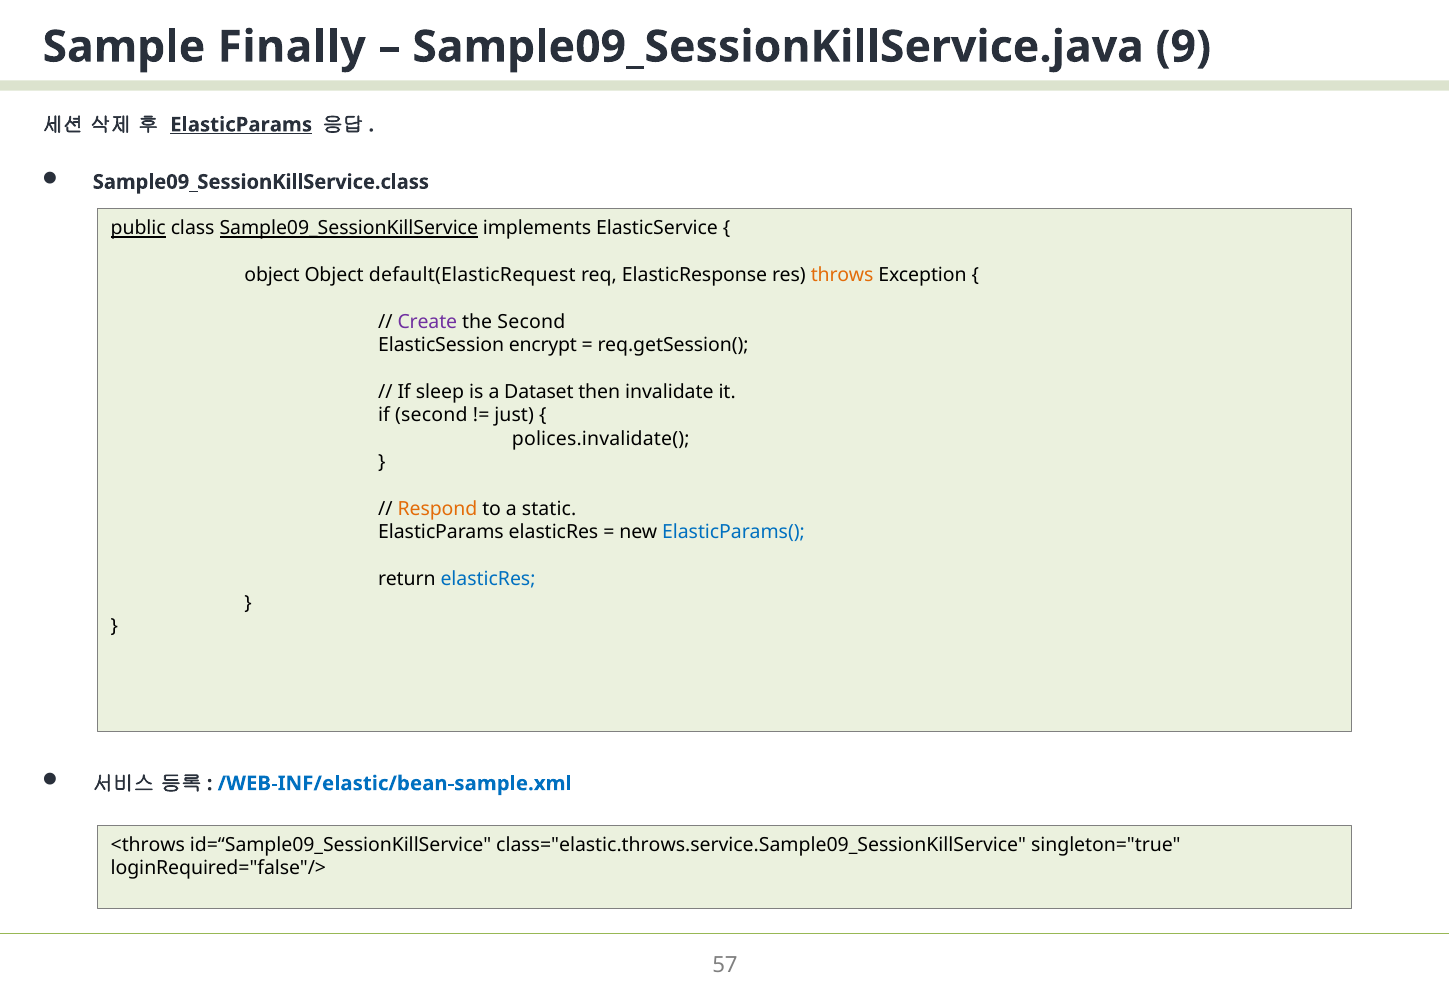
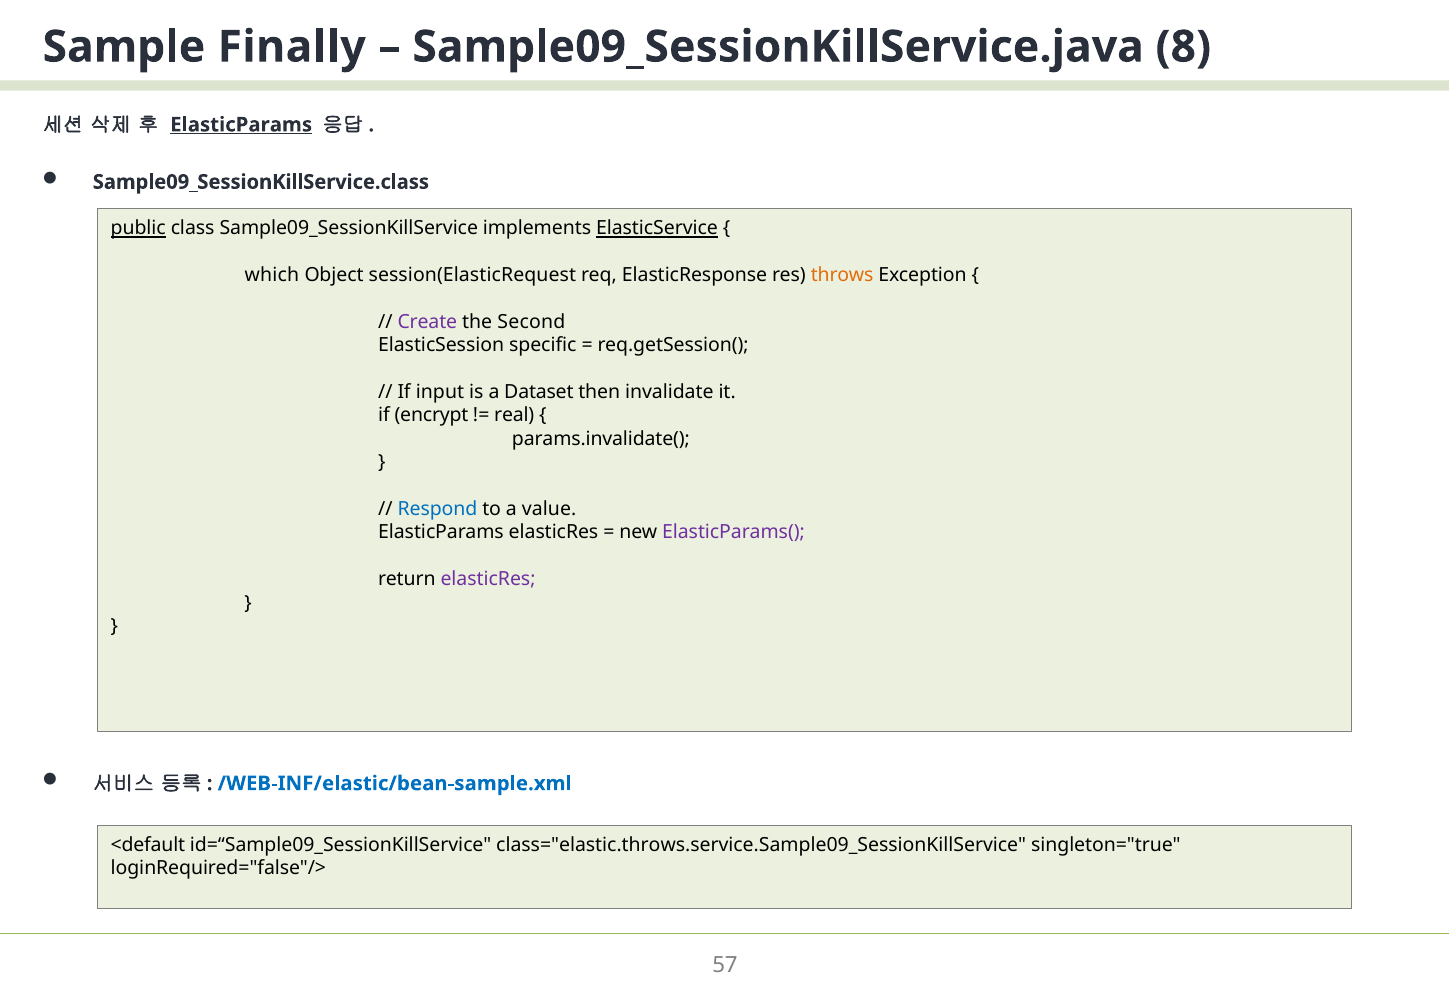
9: 9 -> 8
Sample09_SessionKillService underline: present -> none
ElasticService underline: none -> present
object at (272, 275): object -> which
default(ElasticRequest: default(ElasticRequest -> session(ElasticRequest
encrypt: encrypt -> specific
sleep: sleep -> input
if second: second -> encrypt
just: just -> real
polices.invalidate(: polices.invalidate( -> params.invalidate(
Respond colour: orange -> blue
static: static -> value
ElasticParams( colour: blue -> purple
elasticRes at (488, 579) colour: blue -> purple
<throws: <throws -> <default
